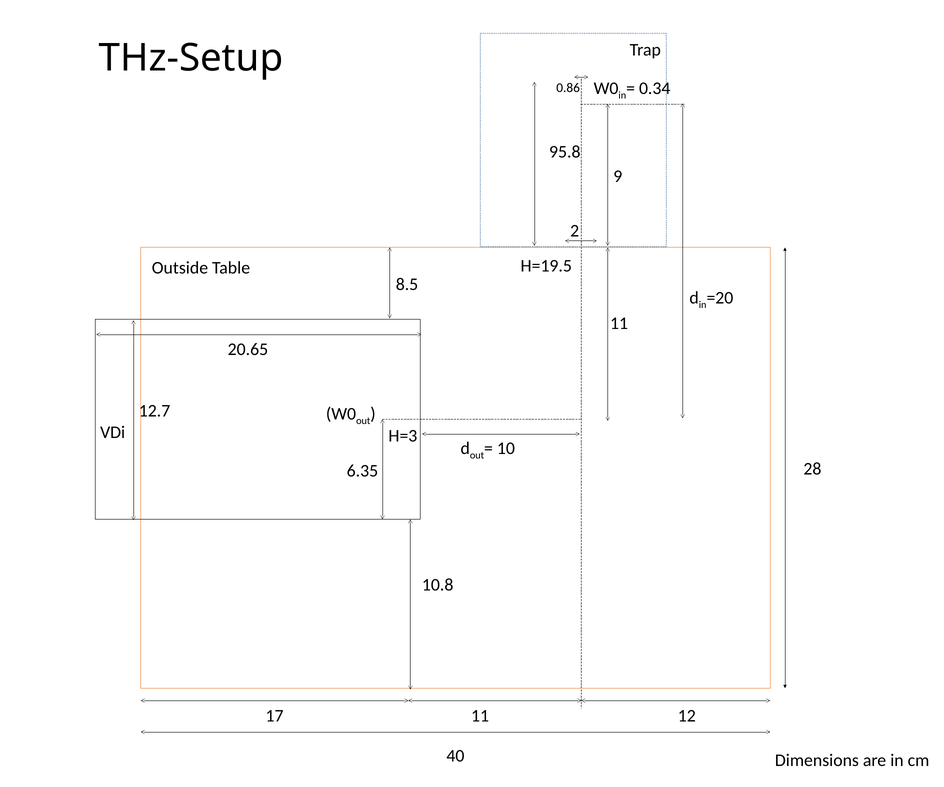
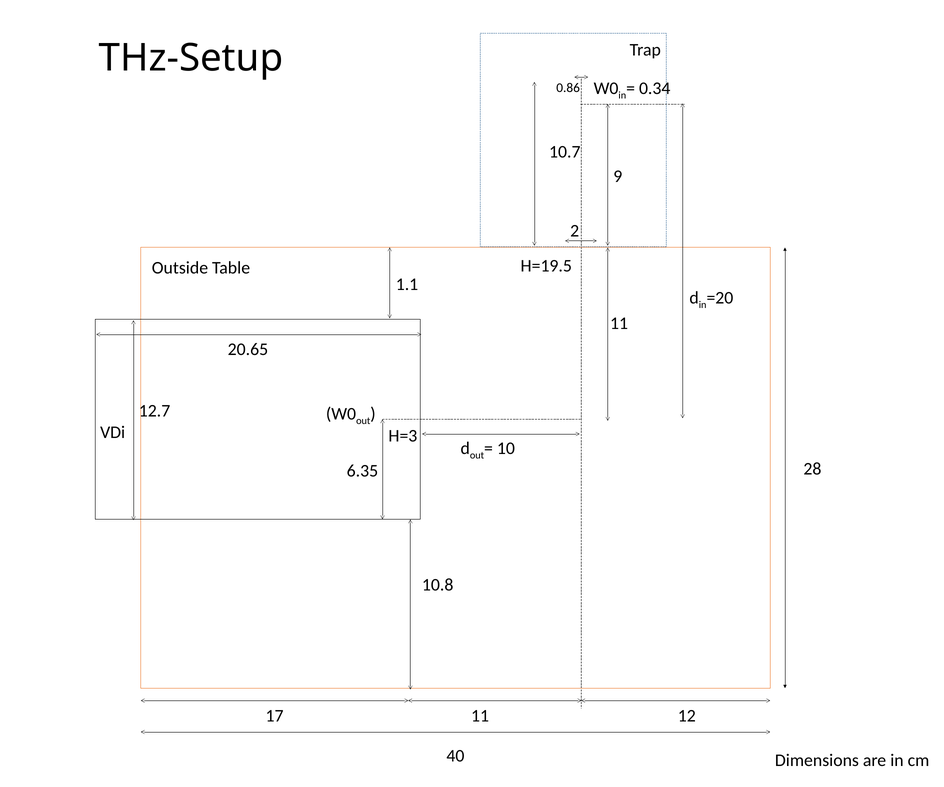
95.8: 95.8 -> 10.7
8.5: 8.5 -> 1.1
